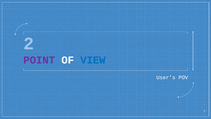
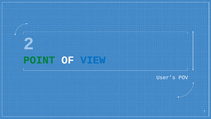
POINT colour: purple -> green
